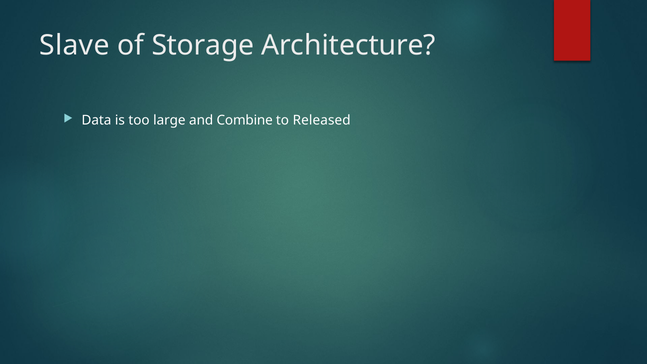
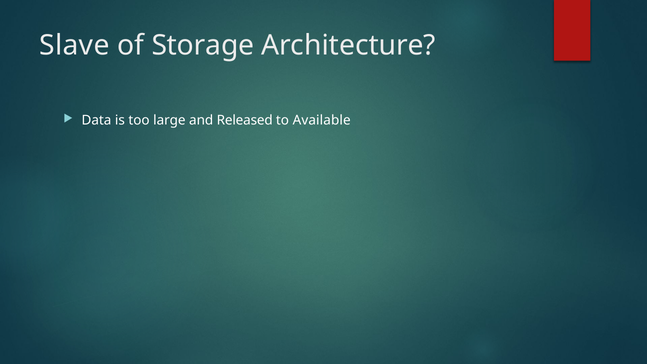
Combine: Combine -> Released
Released: Released -> Available
